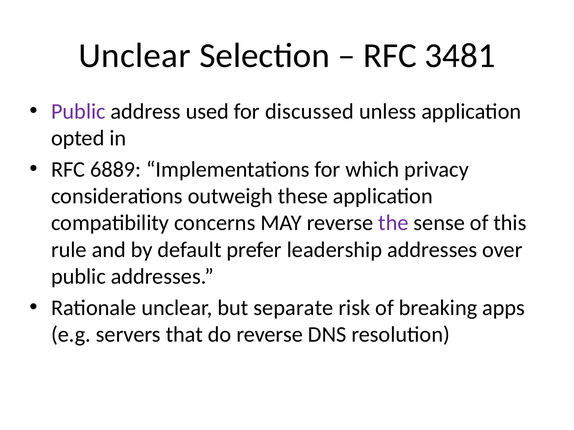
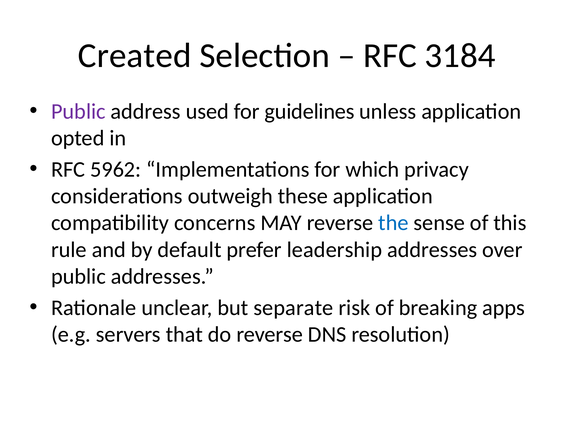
Unclear at (135, 56): Unclear -> Created
3481: 3481 -> 3184
discussed: discussed -> guidelines
6889: 6889 -> 5962
the colour: purple -> blue
